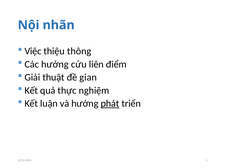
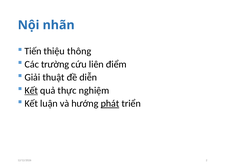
Việc: Việc -> Tiến
hưởng: hưởng -> trường
gian: gian -> diễn
Kết at (31, 91) underline: none -> present
